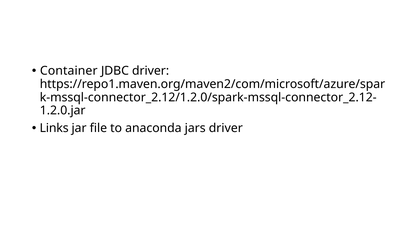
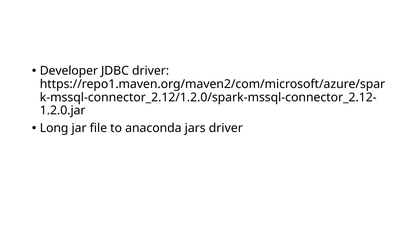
Container: Container -> Developer
Links: Links -> Long
